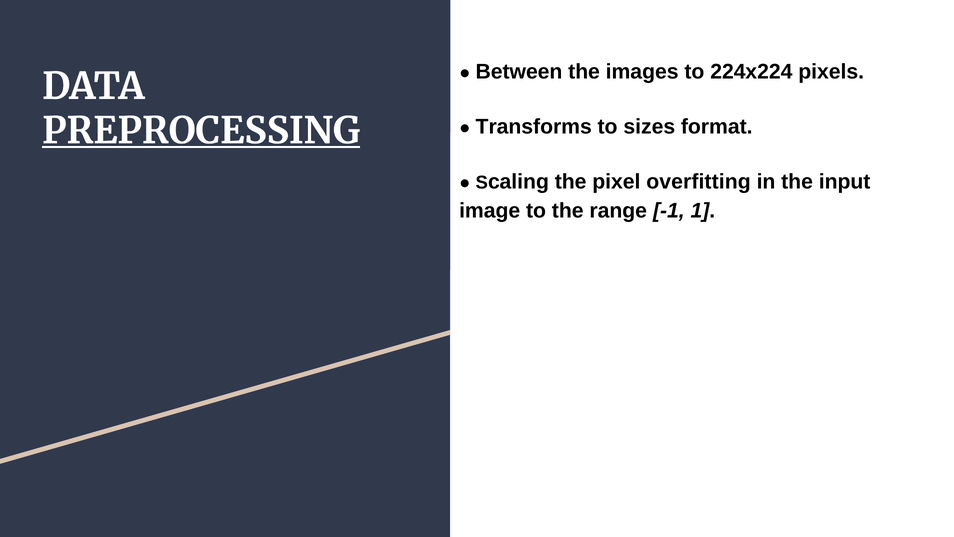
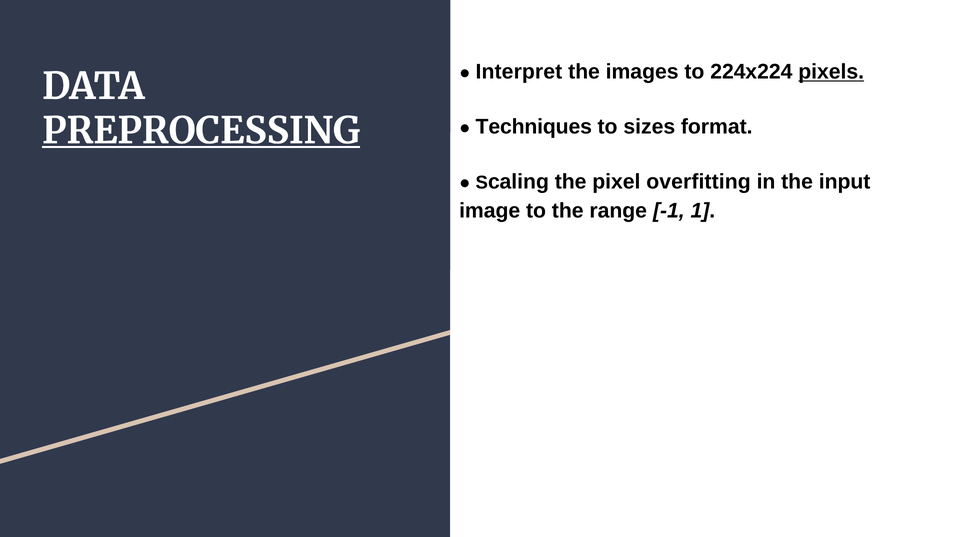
Between: Between -> Interpret
pixels underline: none -> present
Transforms: Transforms -> Techniques
